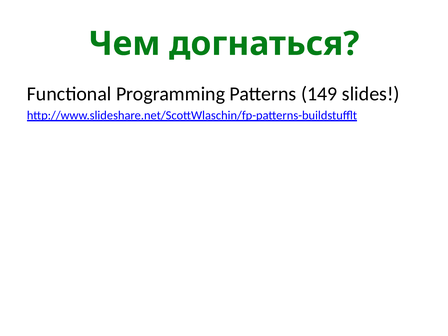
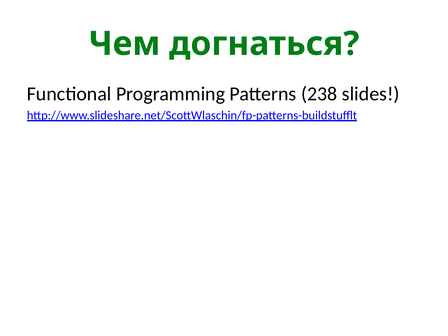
149: 149 -> 238
